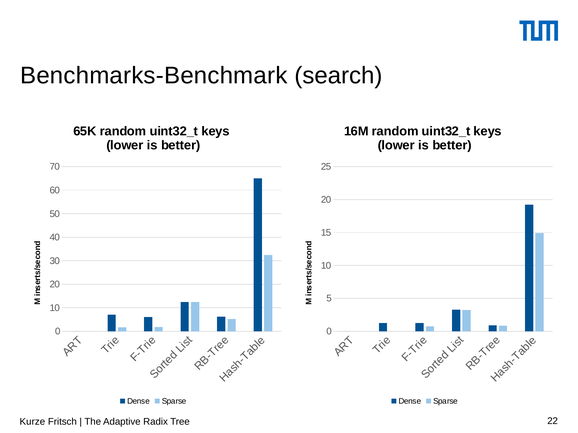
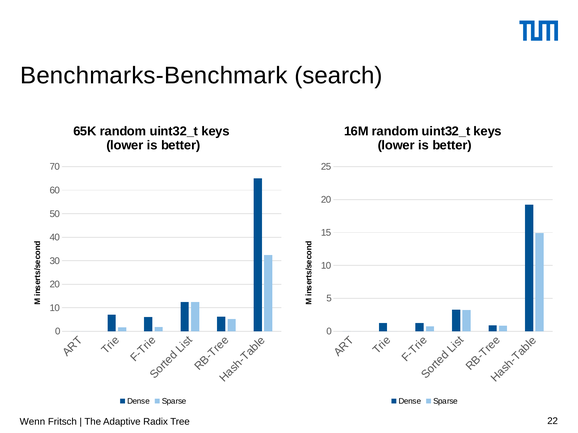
Kurze: Kurze -> Wenn
